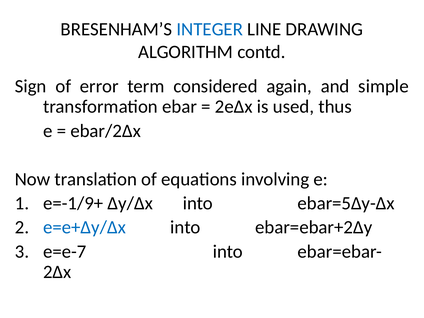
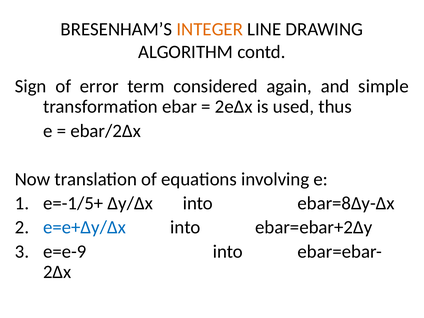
INTEGER colour: blue -> orange
e=-1/9+: e=-1/9+ -> e=-1/5+
ebar=5∆y-∆x: ebar=5∆y-∆x -> ebar=8∆y-∆x
e=e-7: e=e-7 -> e=e-9
